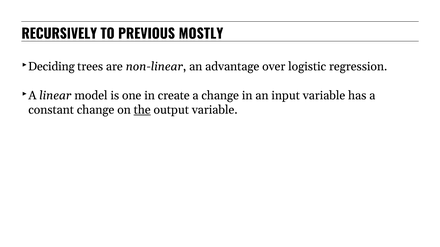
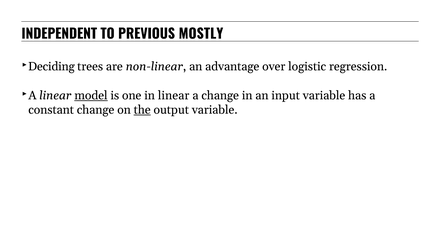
RECURSIVELY: RECURSIVELY -> INDEPENDENT
model underline: none -> present
in create: create -> linear
